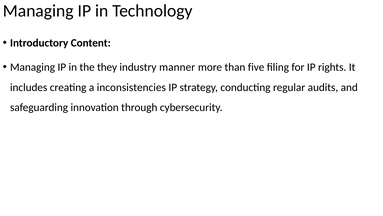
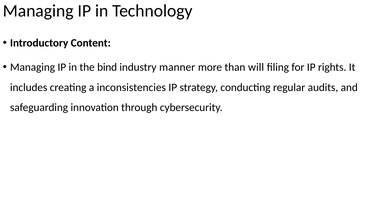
they: they -> bind
five: five -> will
